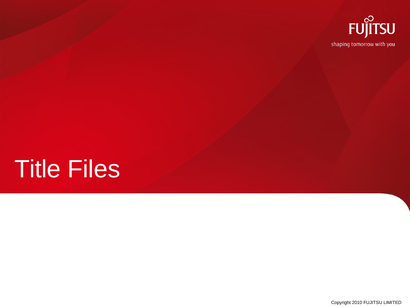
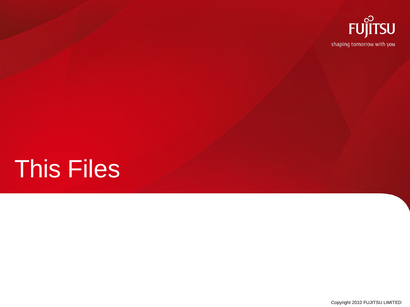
Title: Title -> This
